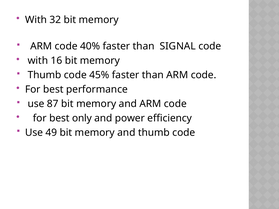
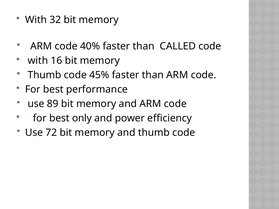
SIGNAL: SIGNAL -> CALLED
87: 87 -> 89
49: 49 -> 72
